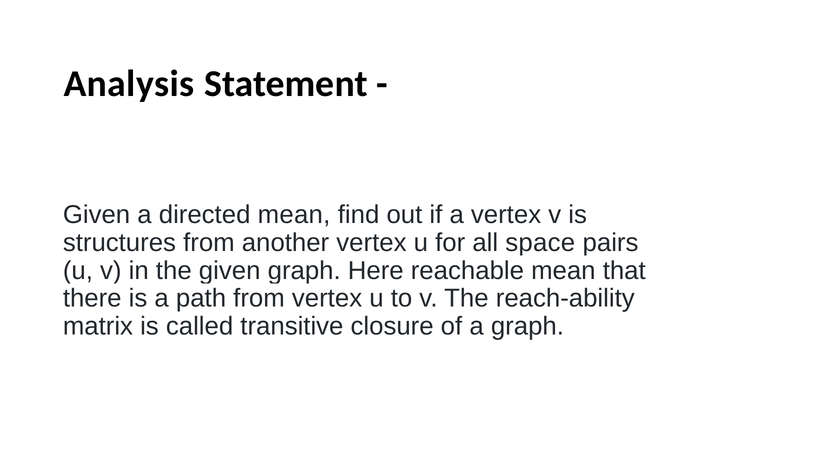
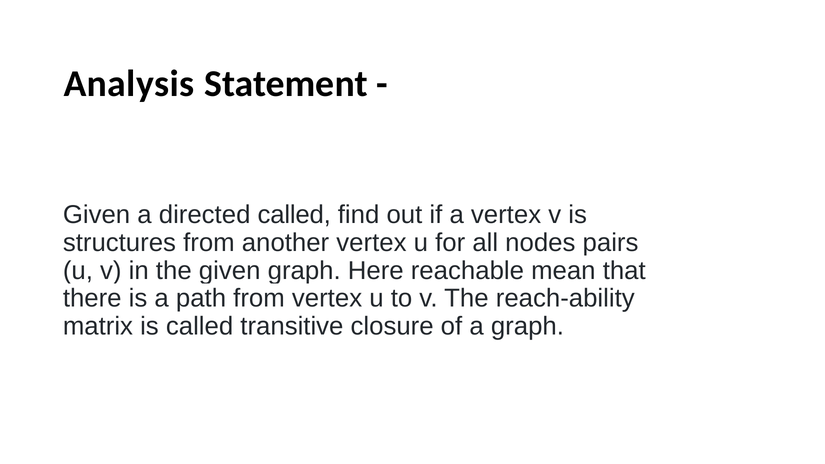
directed mean: mean -> called
space: space -> nodes
